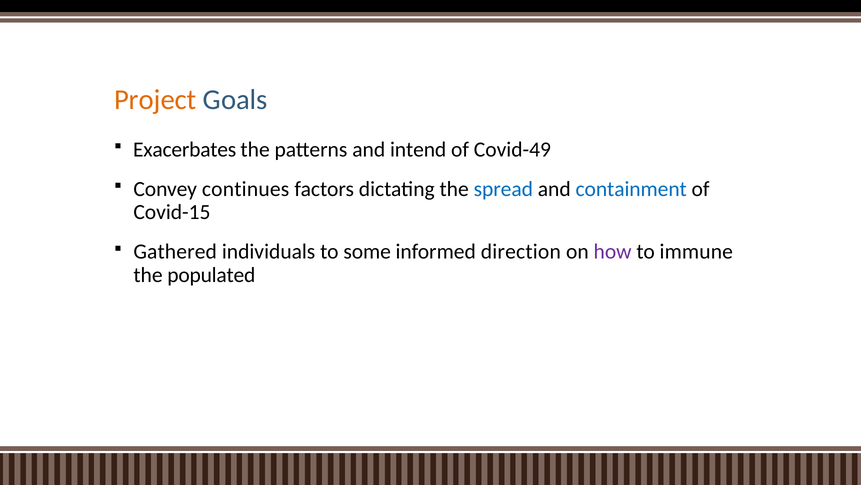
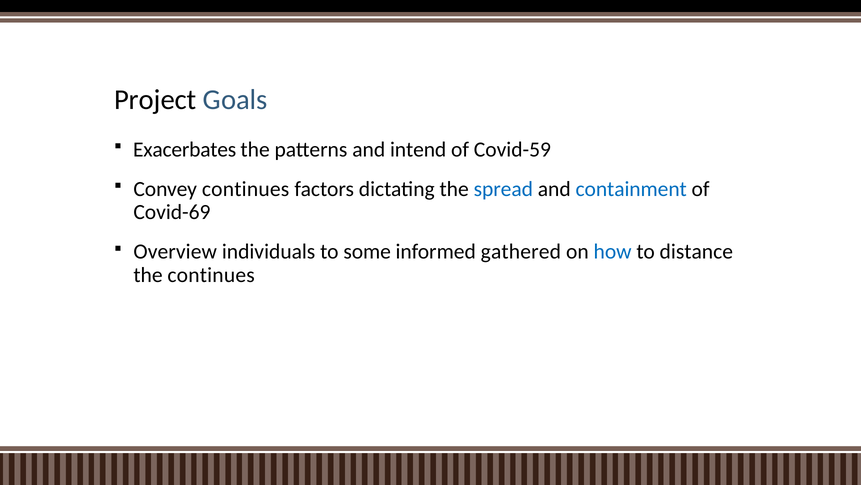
Project colour: orange -> black
Covid-49: Covid-49 -> Covid-59
Covid-15: Covid-15 -> Covid-69
Gathered: Gathered -> Overview
direction: direction -> gathered
how colour: purple -> blue
immune: immune -> distance
the populated: populated -> continues
